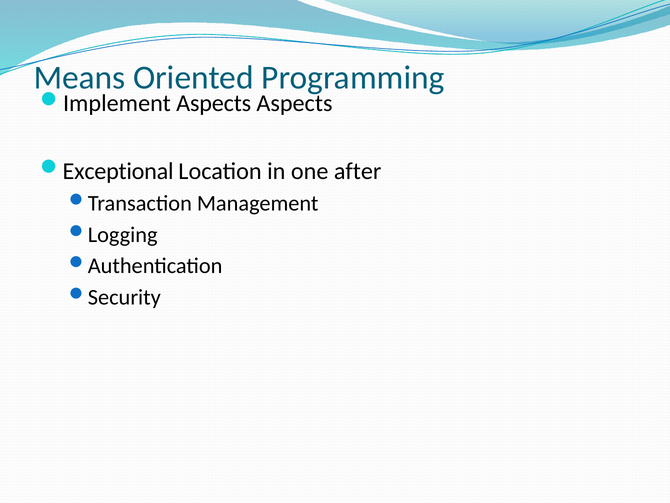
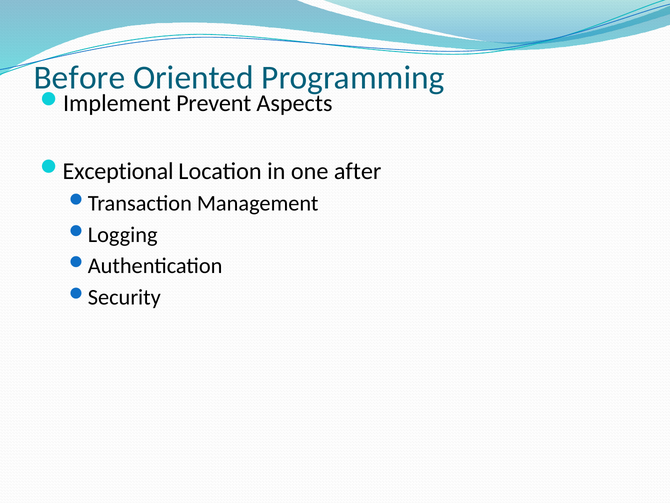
Means: Means -> Before
Implement Aspects: Aspects -> Prevent
